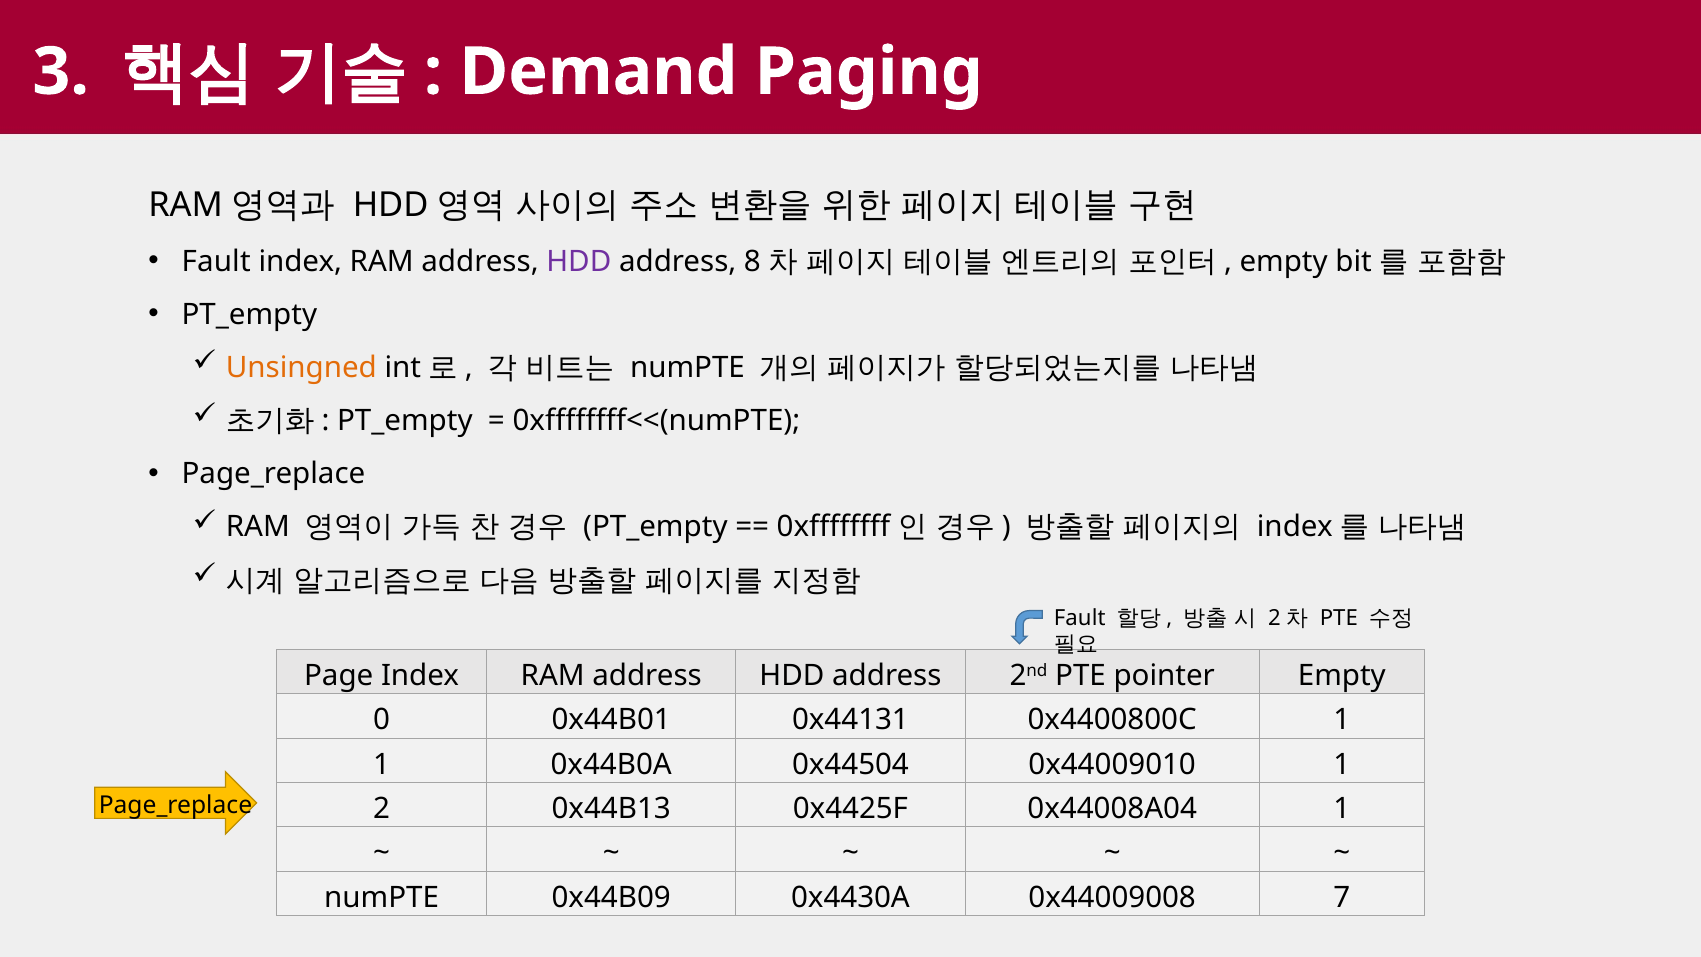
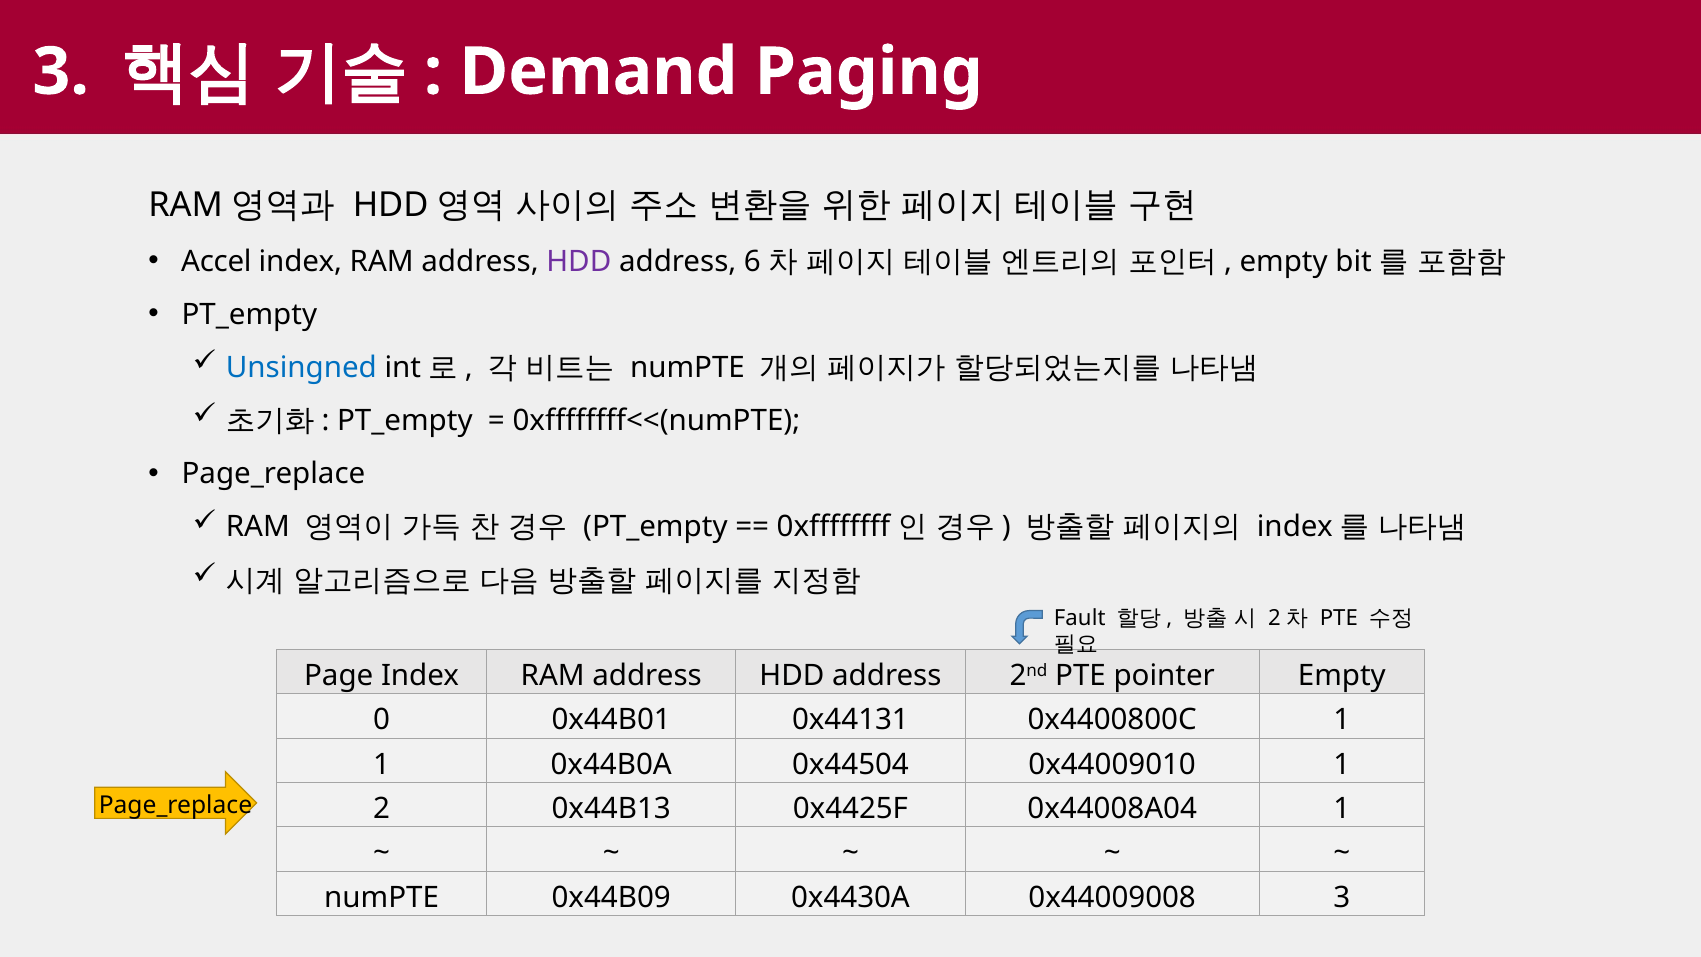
Fault at (216, 261): Fault -> Accel
8: 8 -> 6
Unsingned colour: orange -> blue
0x44009008 7: 7 -> 3
